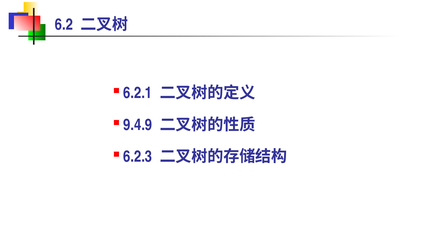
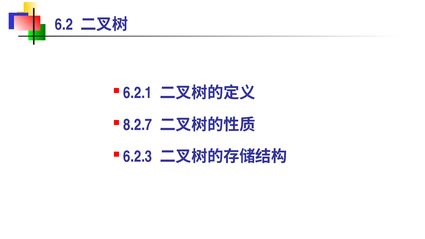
9.4.9: 9.4.9 -> 8.2.7
